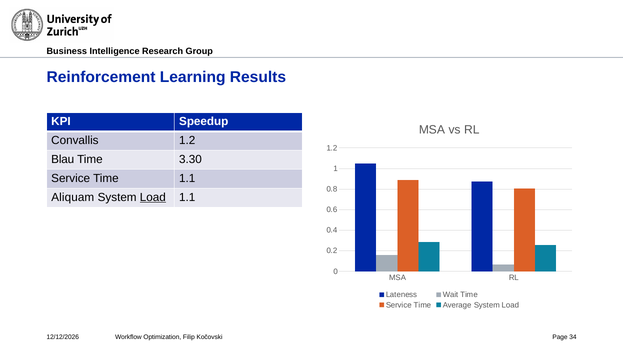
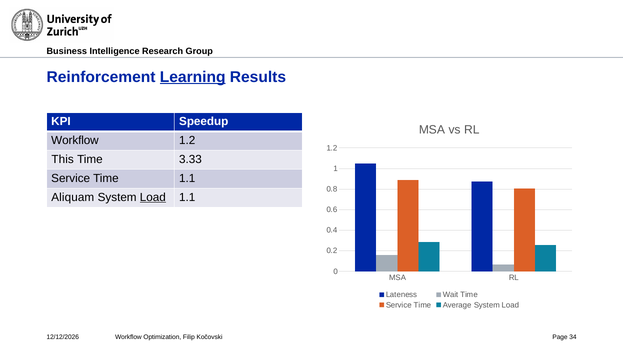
Learning underline: none -> present
Convallis at (75, 141): Convallis -> Workflow
Blau: Blau -> This
3.30: 3.30 -> 3.33
